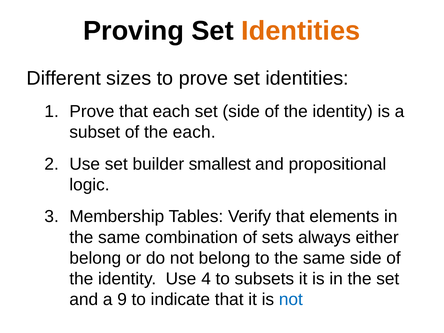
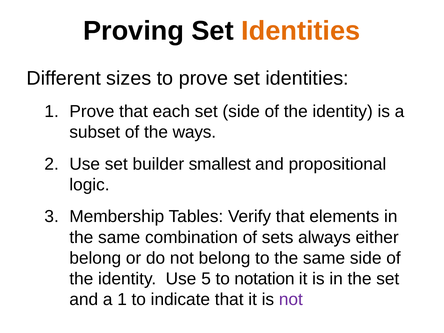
the each: each -> ways
4: 4 -> 5
subsets: subsets -> notation
a 9: 9 -> 1
not at (291, 300) colour: blue -> purple
